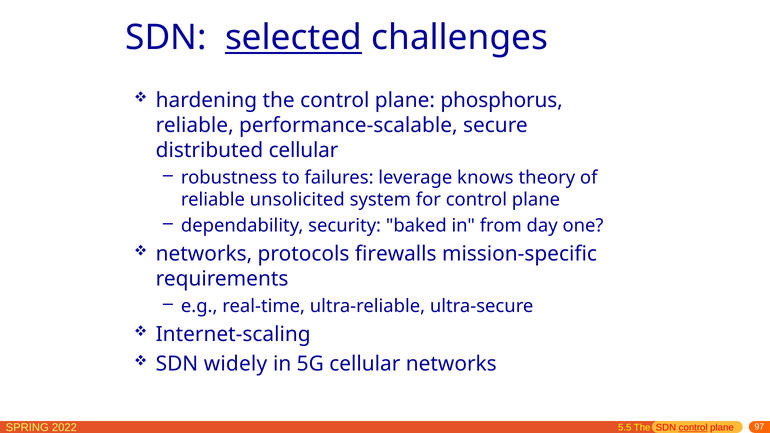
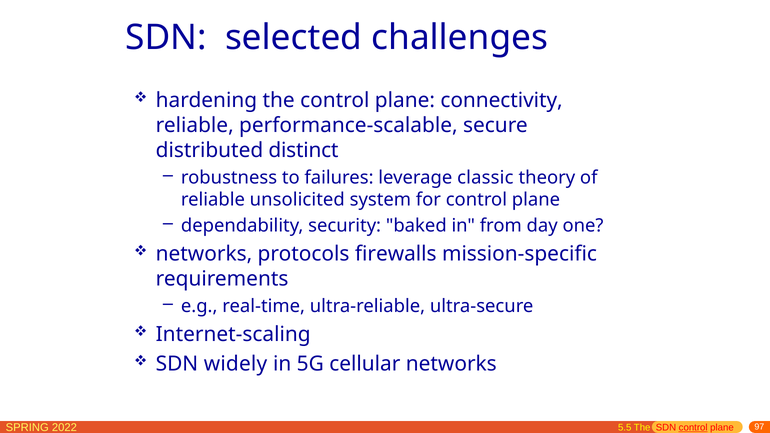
selected underline: present -> none
phosphorus: phosphorus -> connectivity
distributed cellular: cellular -> distinct
knows: knows -> classic
